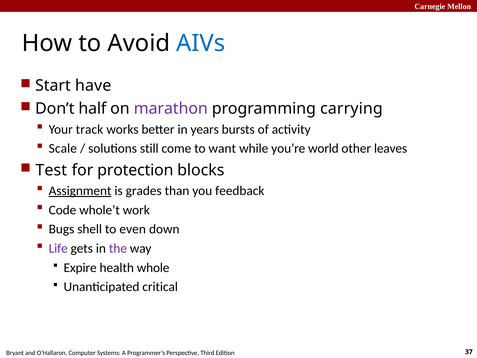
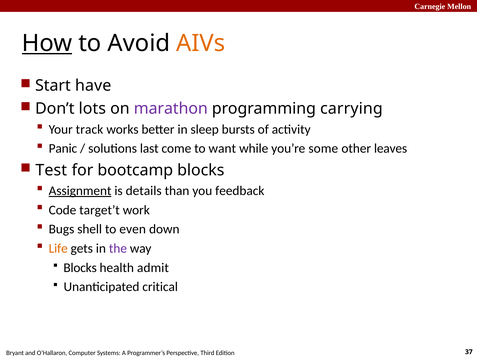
How underline: none -> present
AIVs colour: blue -> orange
half: half -> lots
years: years -> sleep
Scale: Scale -> Panic
still: still -> last
world: world -> some
protection: protection -> bootcamp
grades: grades -> details
whole’t: whole’t -> target’t
Life colour: purple -> orange
Expire at (80, 268): Expire -> Blocks
whole: whole -> admit
